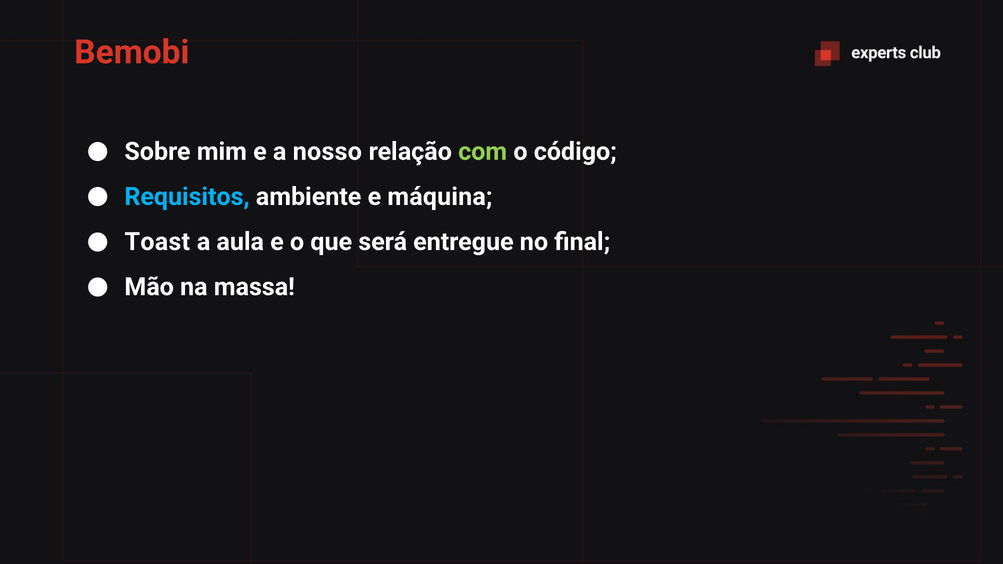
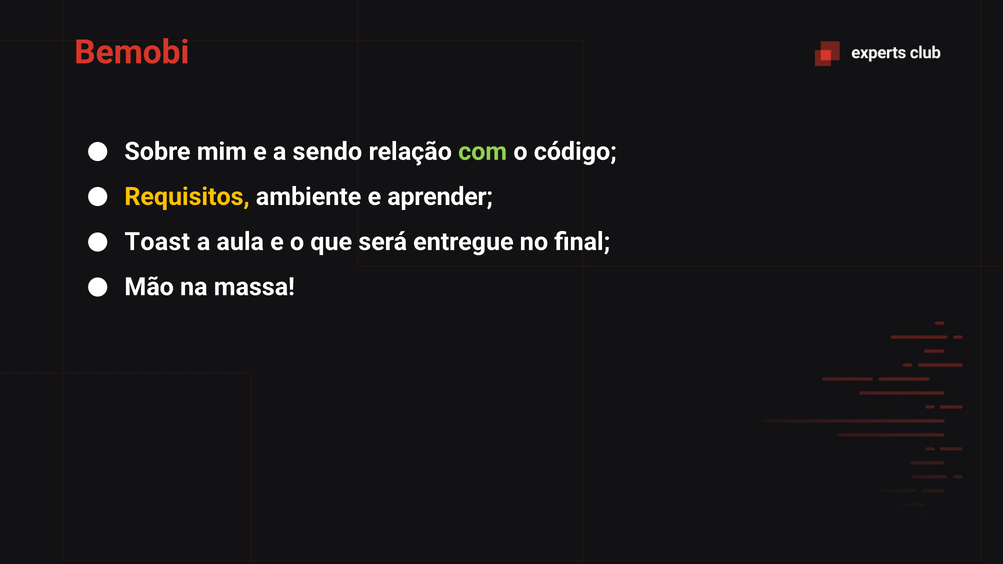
nosso: nosso -> sendo
Requisitos colour: light blue -> yellow
máquina: máquina -> aprender
